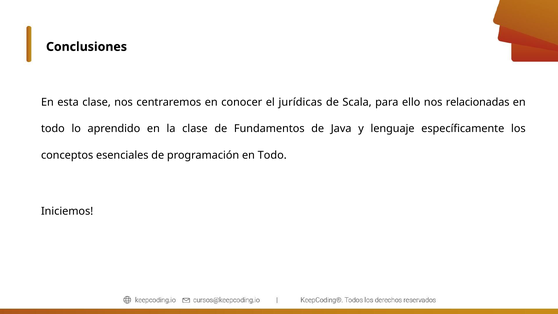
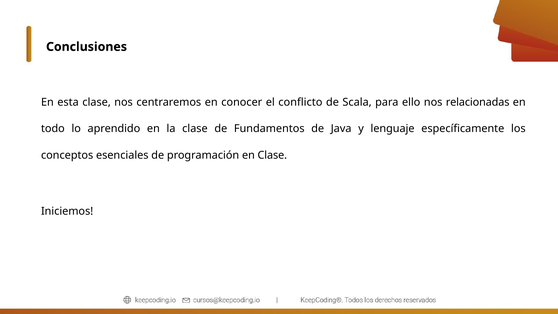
jurídicas: jurídicas -> conflicto
programación en Todo: Todo -> Clase
